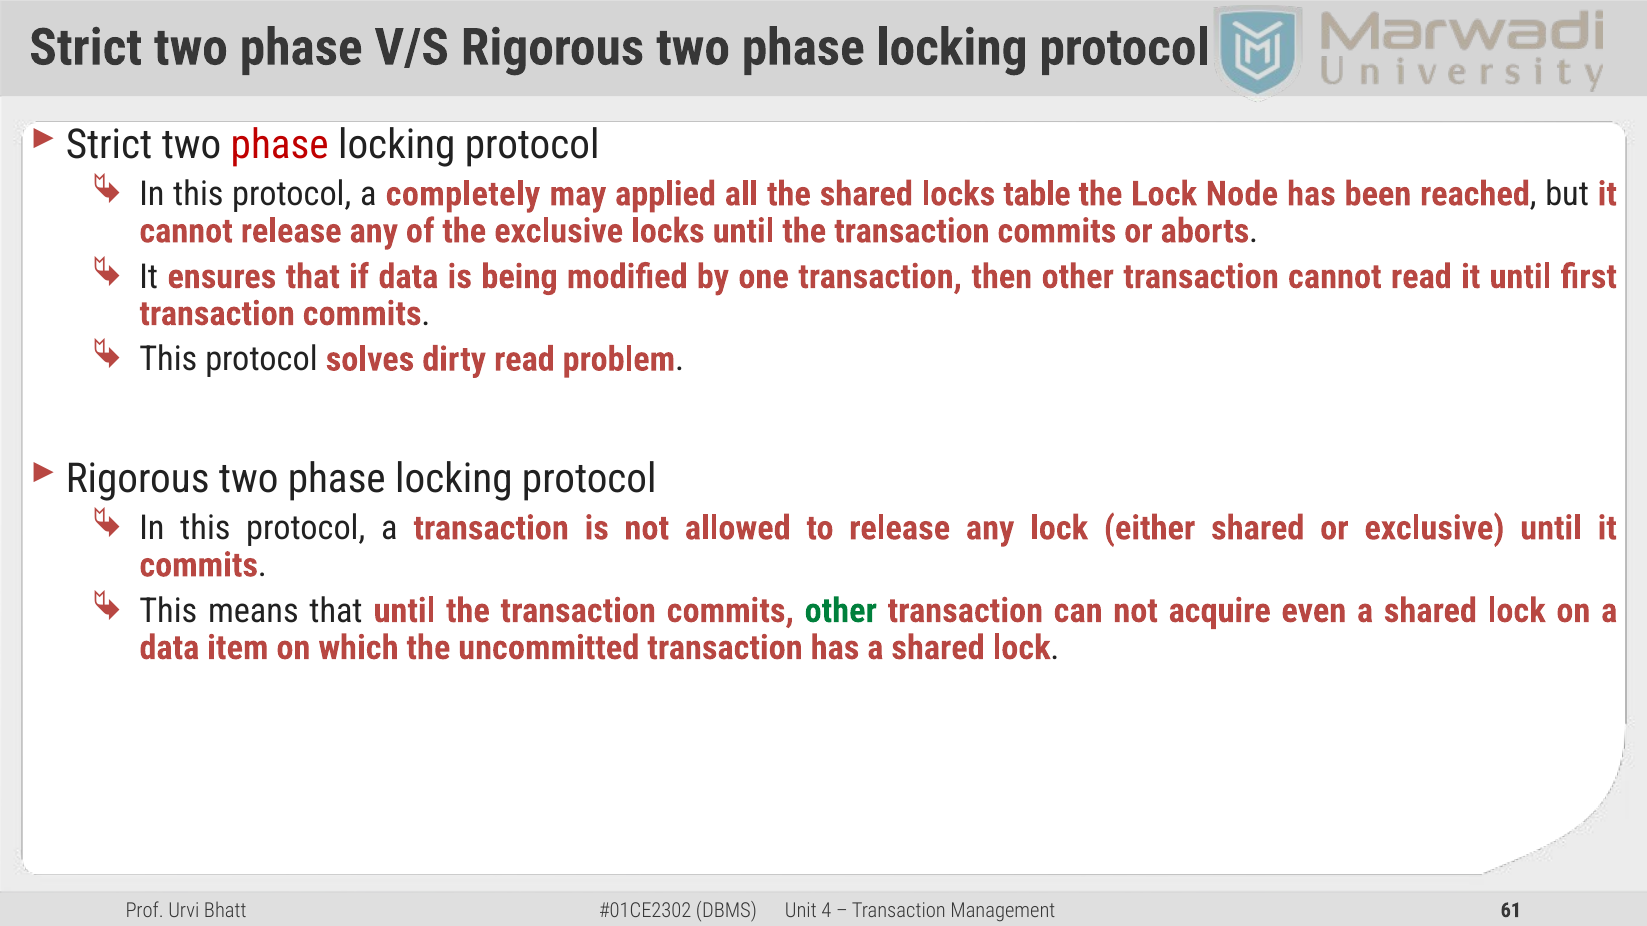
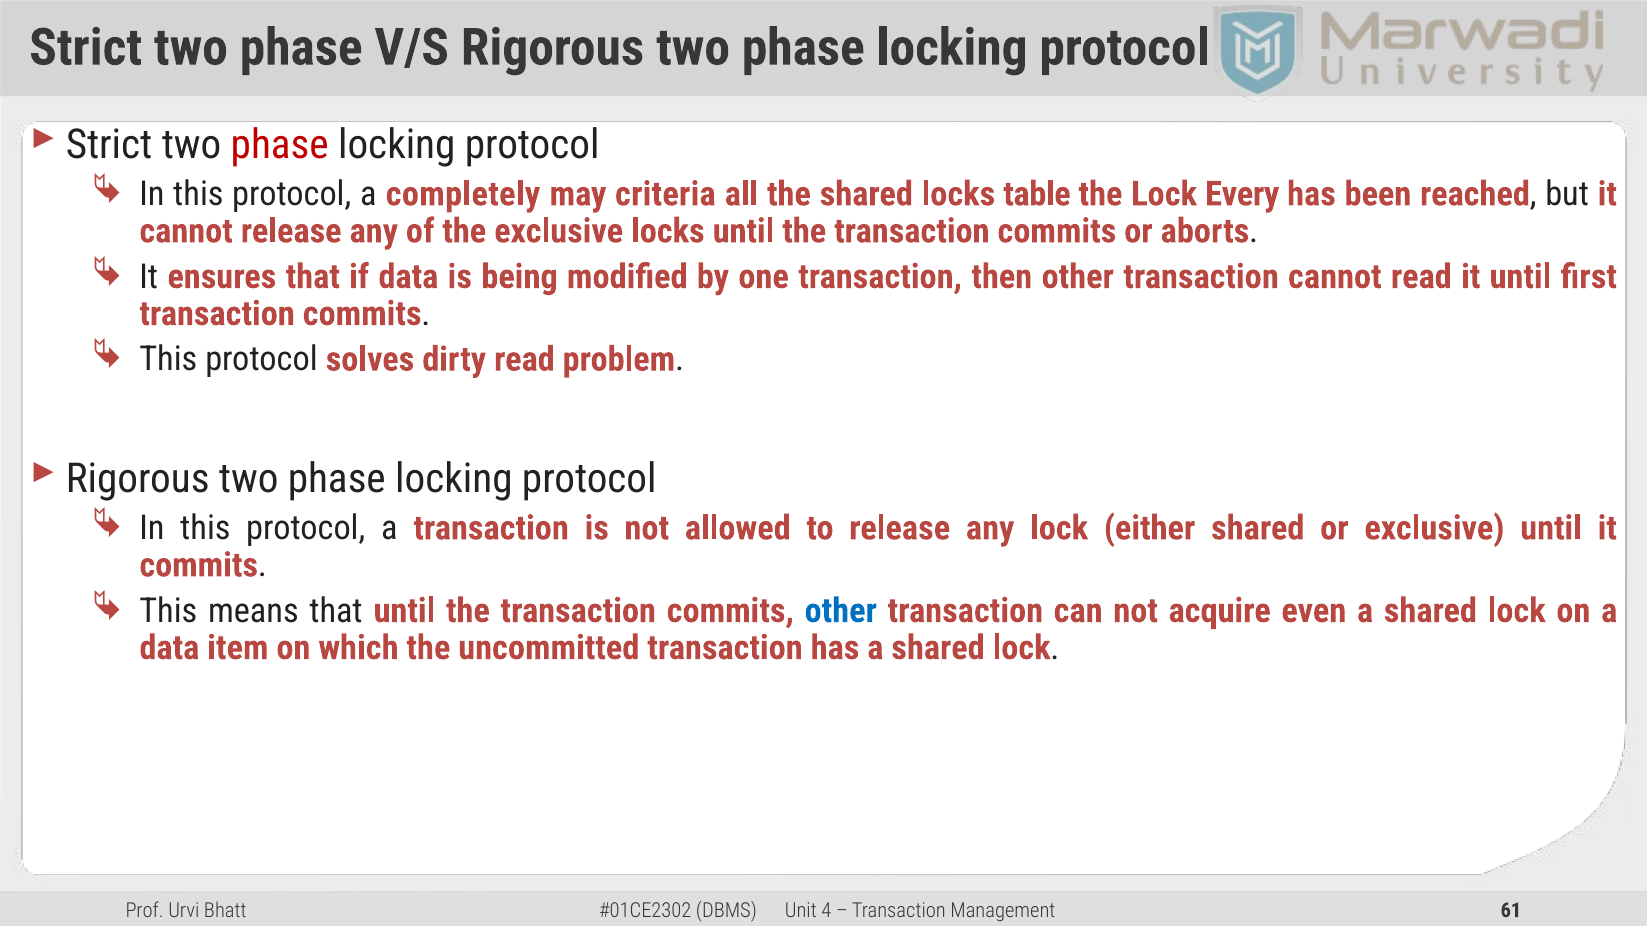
applied: applied -> criteria
Node: Node -> Every
other at (841, 611) colour: green -> blue
